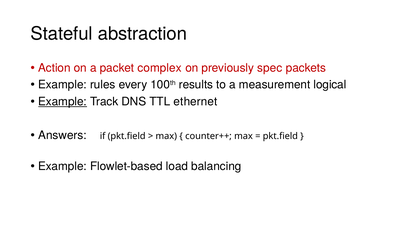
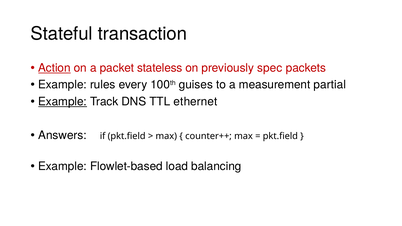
abstraction: abstraction -> transaction
Action underline: none -> present
complex: complex -> stateless
results: results -> guises
logical: logical -> partial
